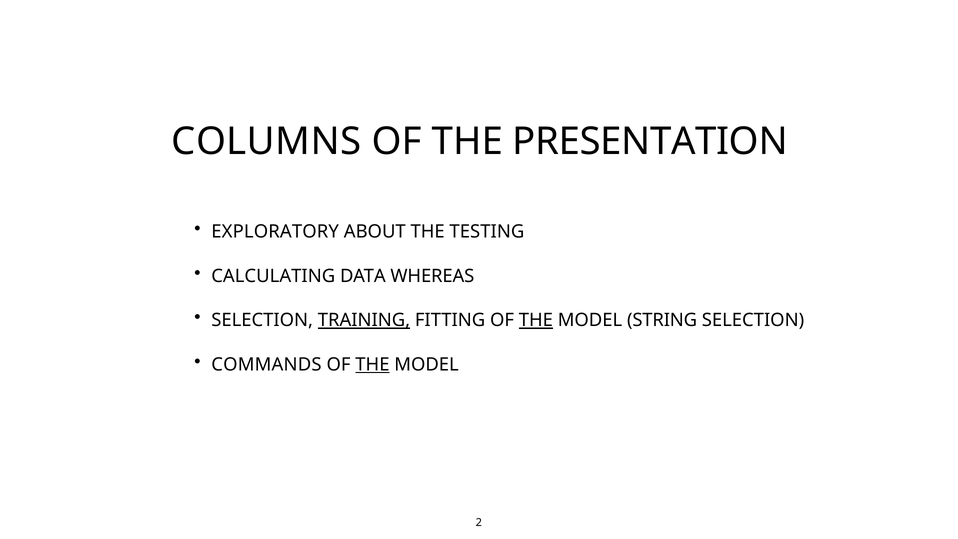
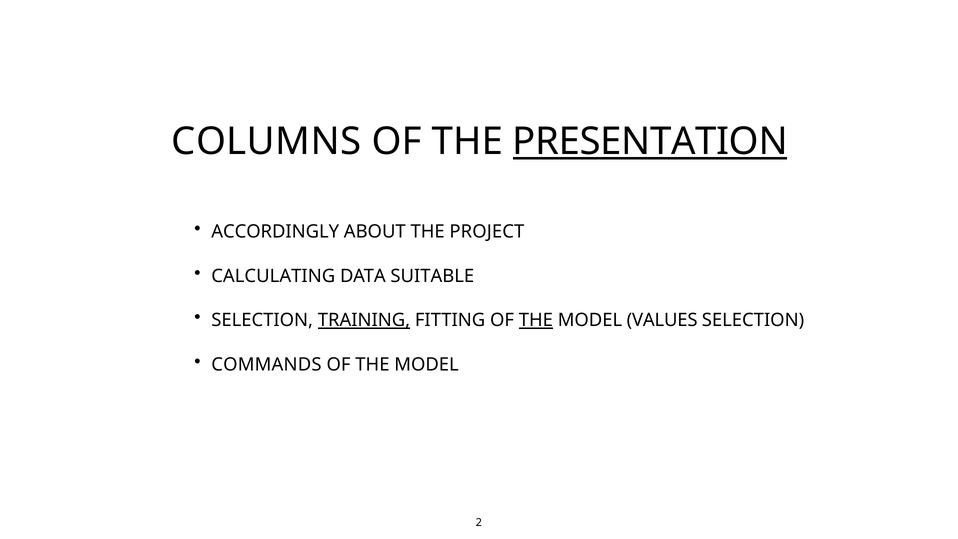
PRESENTATION underline: none -> present
EXPLORATORY: EXPLORATORY -> ACCORDINGLY
TESTING: TESTING -> PROJECT
WHEREAS: WHEREAS -> SUITABLE
STRING: STRING -> VALUES
THE at (372, 364) underline: present -> none
